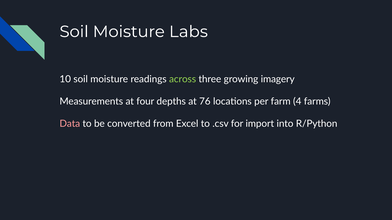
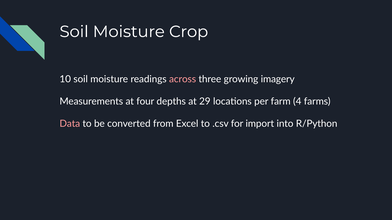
Labs: Labs -> Crop
across colour: light green -> pink
76: 76 -> 29
